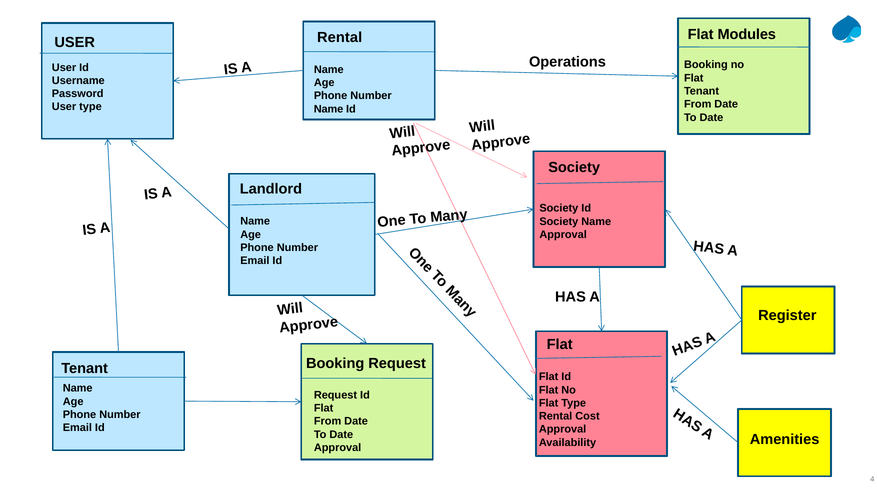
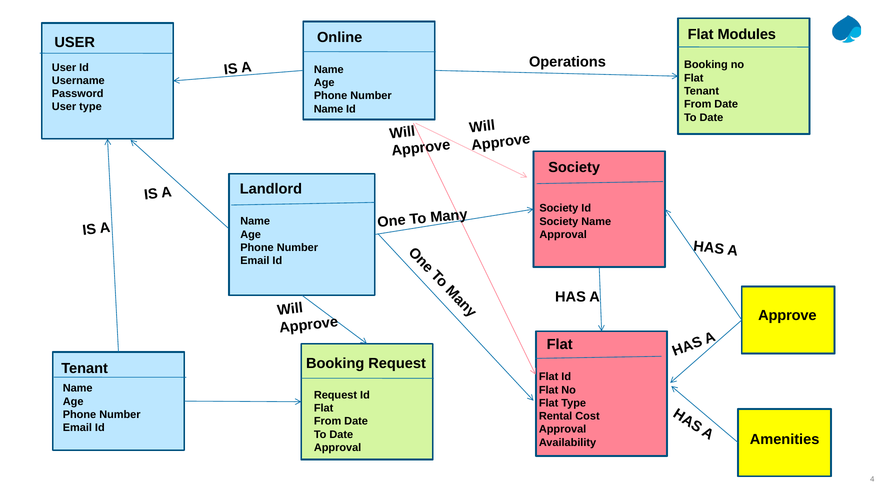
USER Rental: Rental -> Online
Register at (787, 316): Register -> Approve
